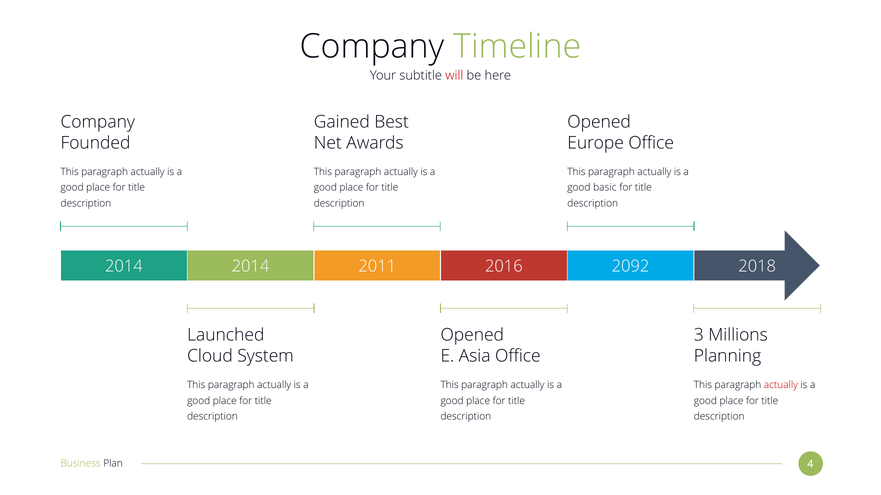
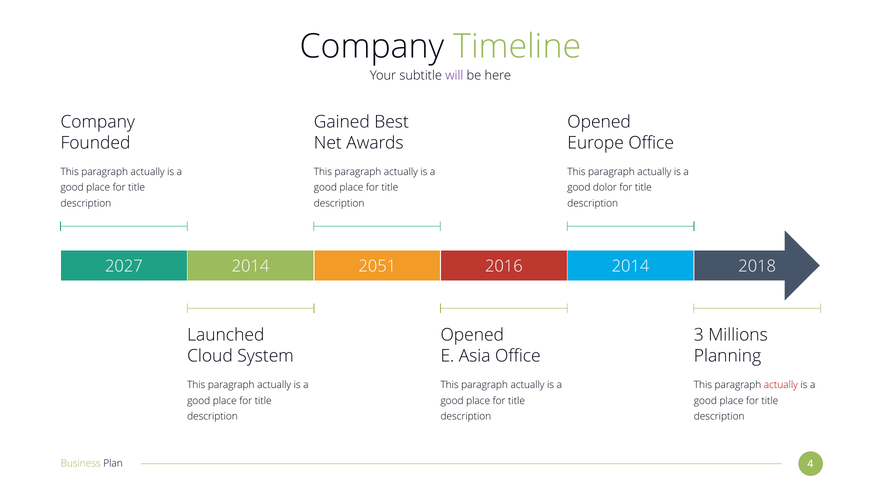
will colour: red -> purple
basic: basic -> dolor
2014 at (124, 267): 2014 -> 2027
2011: 2011 -> 2051
2016 2092: 2092 -> 2014
